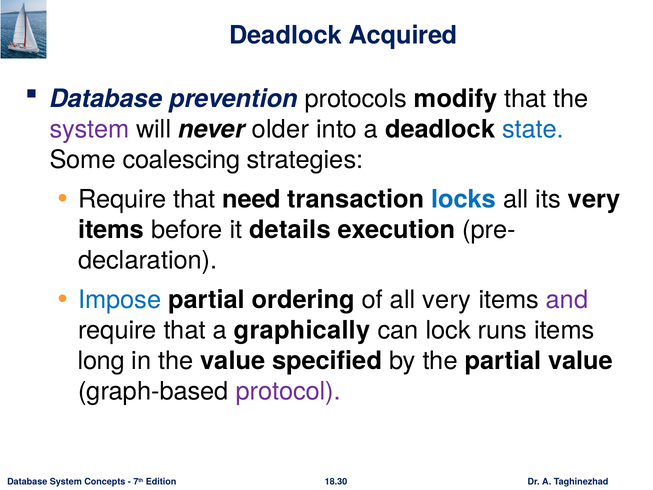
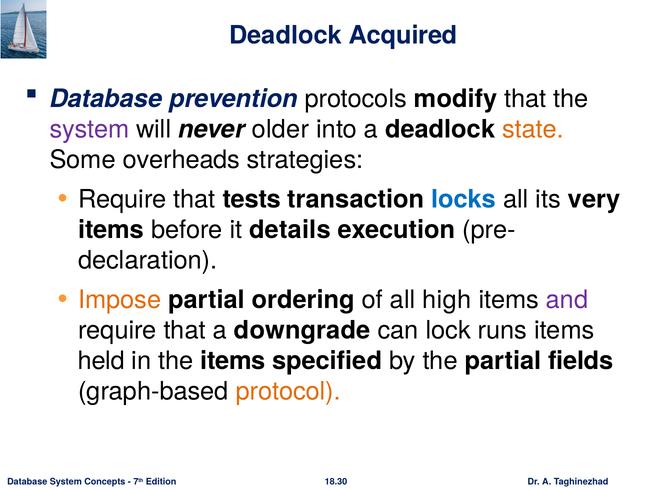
state colour: blue -> orange
coalescing: coalescing -> overheads
need: need -> tests
Impose colour: blue -> orange
all very: very -> high
graphically: graphically -> downgrade
long: long -> held
the value: value -> items
partial value: value -> fields
protocol colour: purple -> orange
